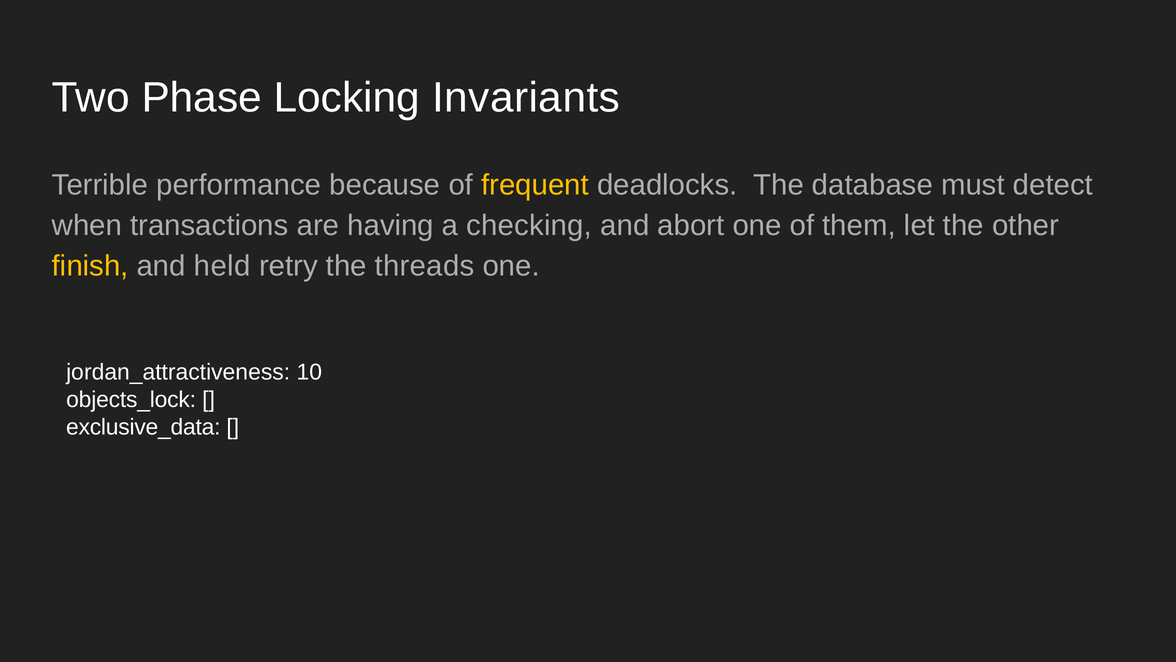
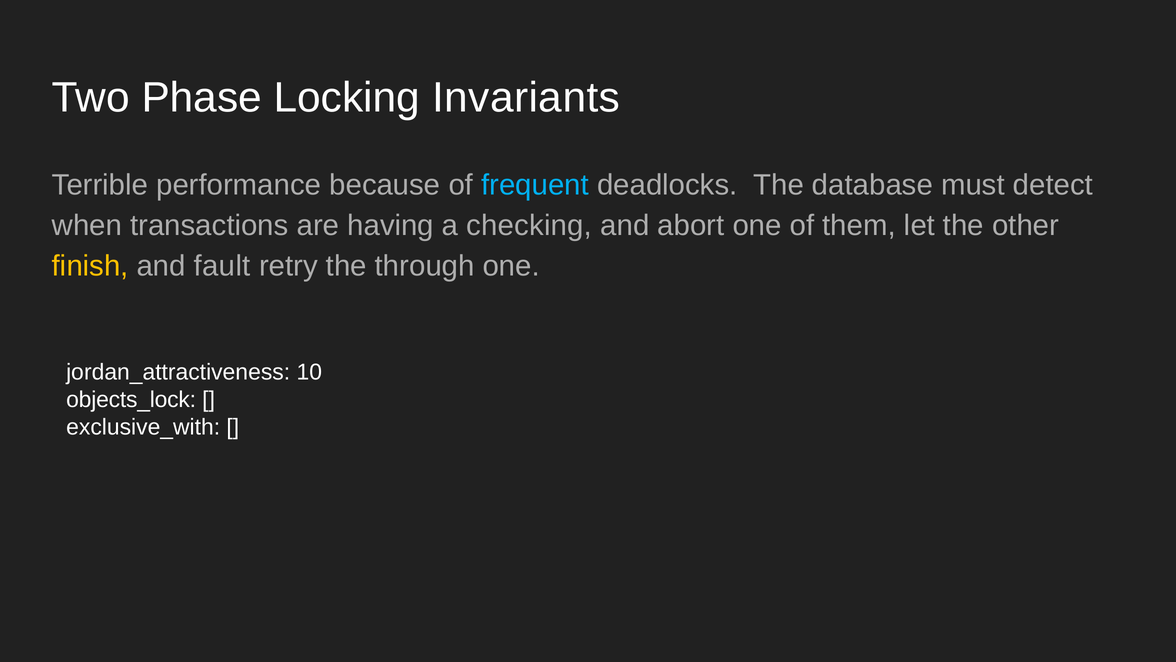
frequent colour: yellow -> light blue
held: held -> fault
threads: threads -> through
exclusive_data: exclusive_data -> exclusive_with
